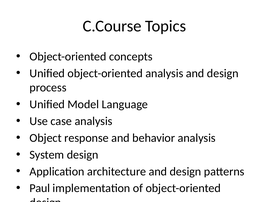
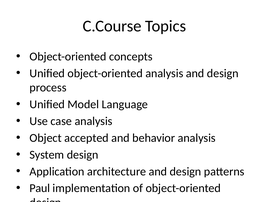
response: response -> accepted
